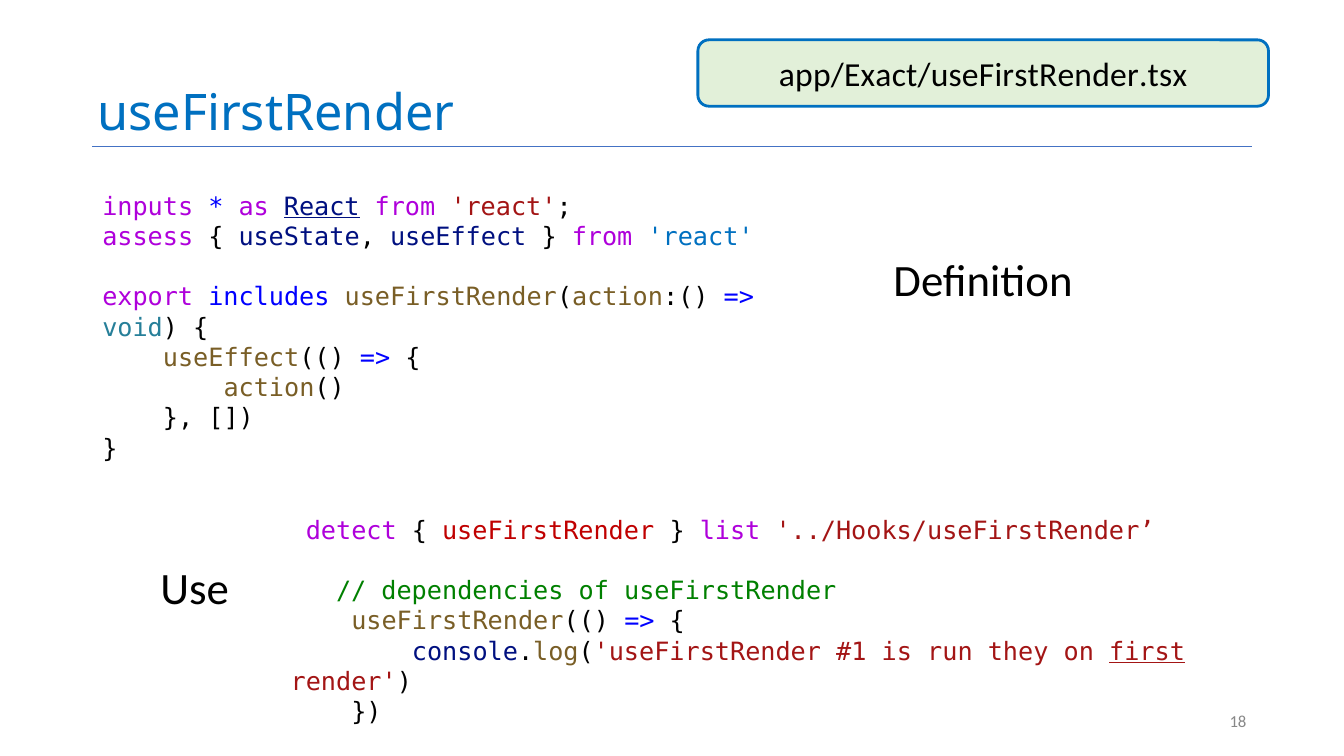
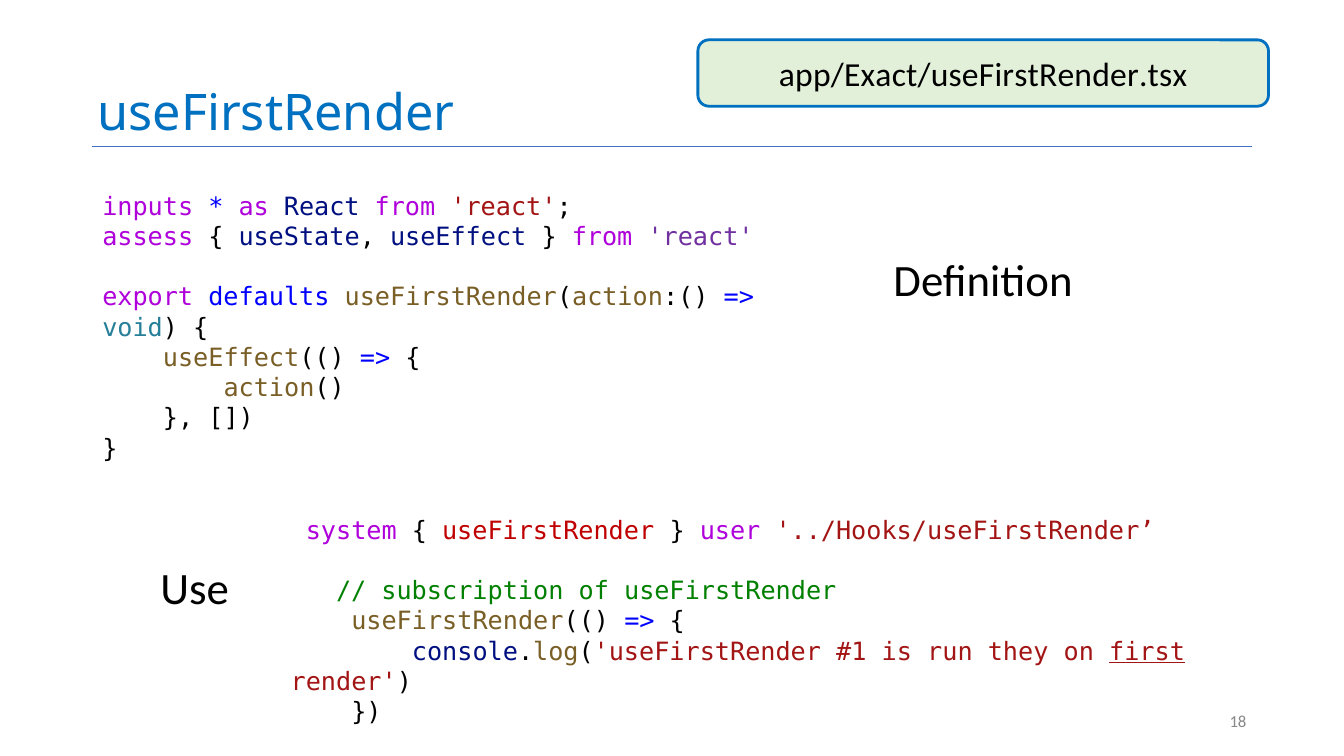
React at (322, 207) underline: present -> none
react at (701, 237) colour: blue -> purple
includes: includes -> defaults
detect: detect -> system
list: list -> user
dependencies: dependencies -> subscription
